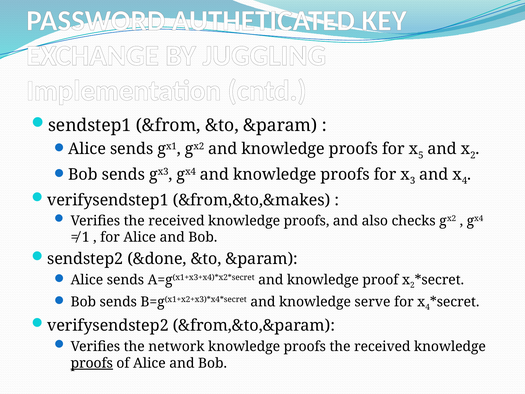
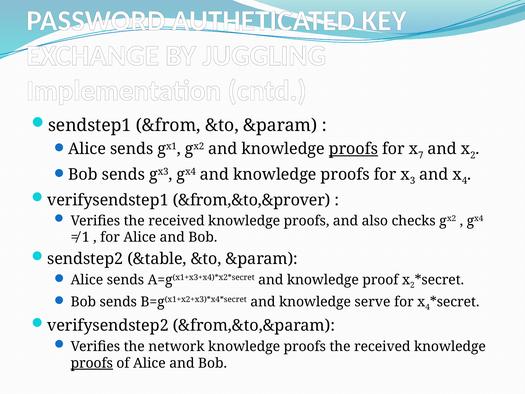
proofs at (353, 149) underline: none -> present
5: 5 -> 7
&from,&to,&makes: &from,&to,&makes -> &from,&to,&prover
&done: &done -> &table
